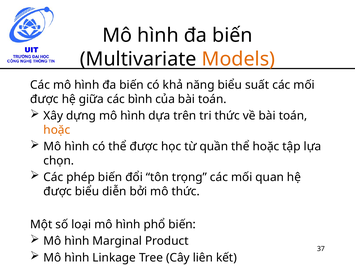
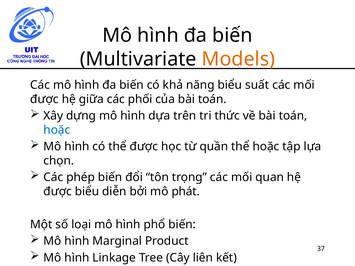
bình: bình -> phối
hoặc at (57, 130) colour: orange -> blue
mô thức: thức -> phát
